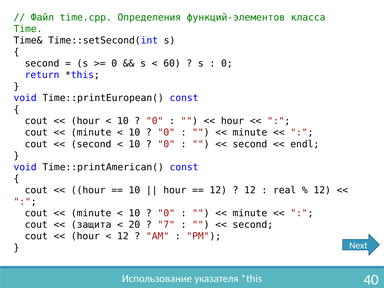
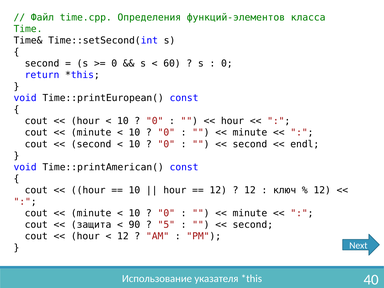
real: real -> ключ
20: 20 -> 90
7: 7 -> 5
